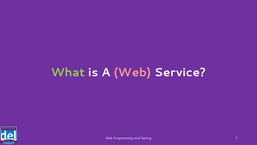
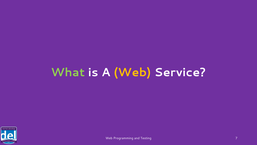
Web at (132, 72) colour: pink -> yellow
